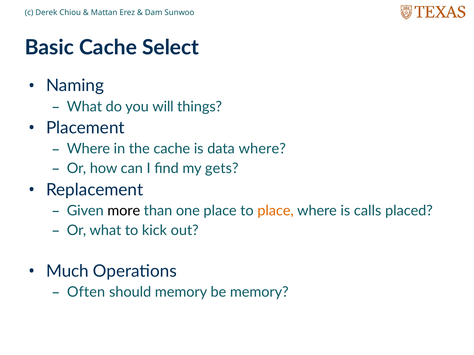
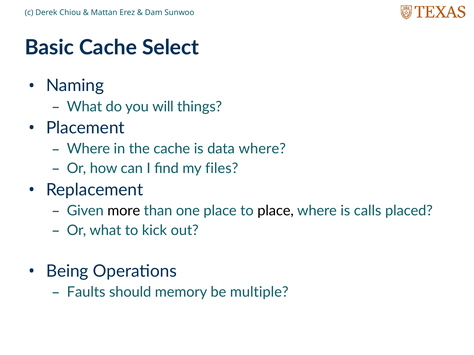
gets: gets -> files
place at (276, 211) colour: orange -> black
Much: Much -> Being
Often: Often -> Faults
be memory: memory -> multiple
